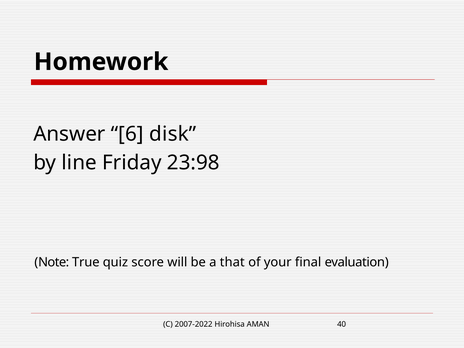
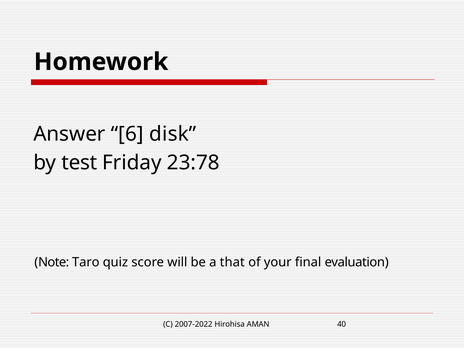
line: line -> test
23:98: 23:98 -> 23:78
True: True -> Taro
